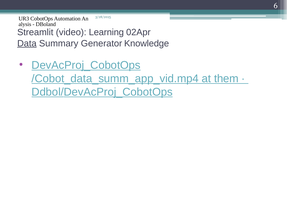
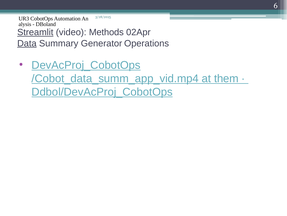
Streamlit underline: none -> present
Learning: Learning -> Methods
Knowledge: Knowledge -> Operations
